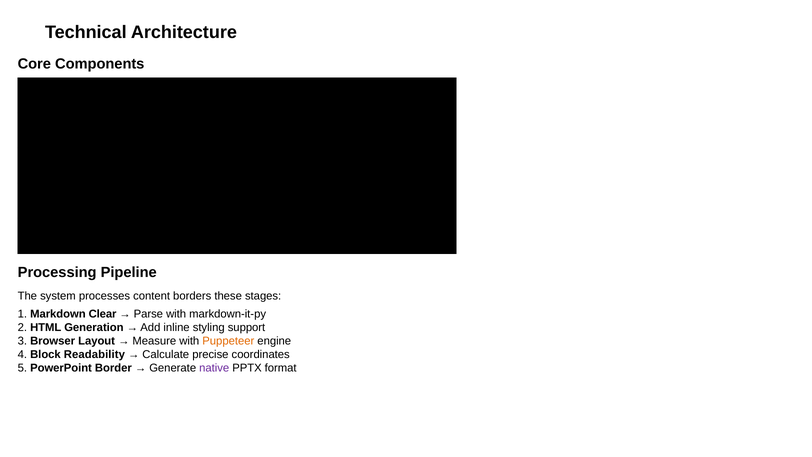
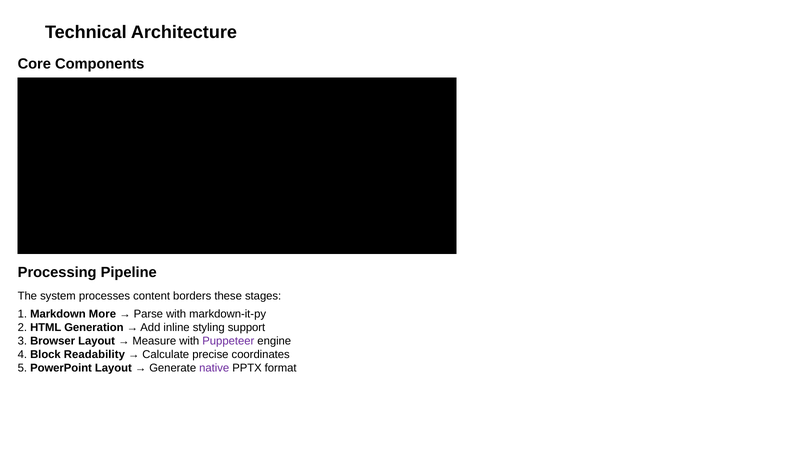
Clear: Clear -> More
Puppeteer colour: orange -> purple
PowerPoint Border: Border -> Layout
